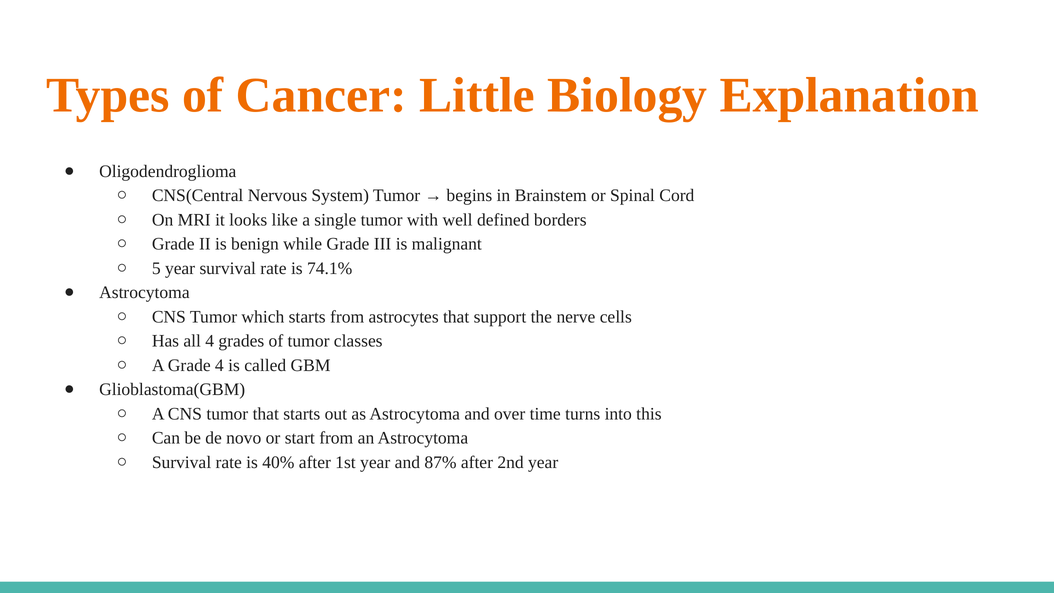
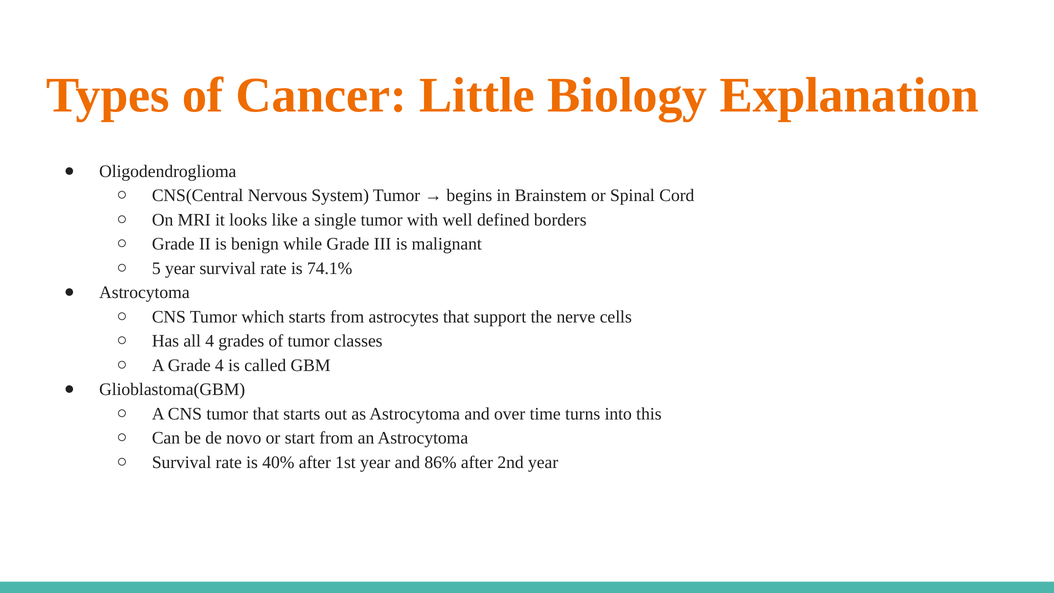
87%: 87% -> 86%
